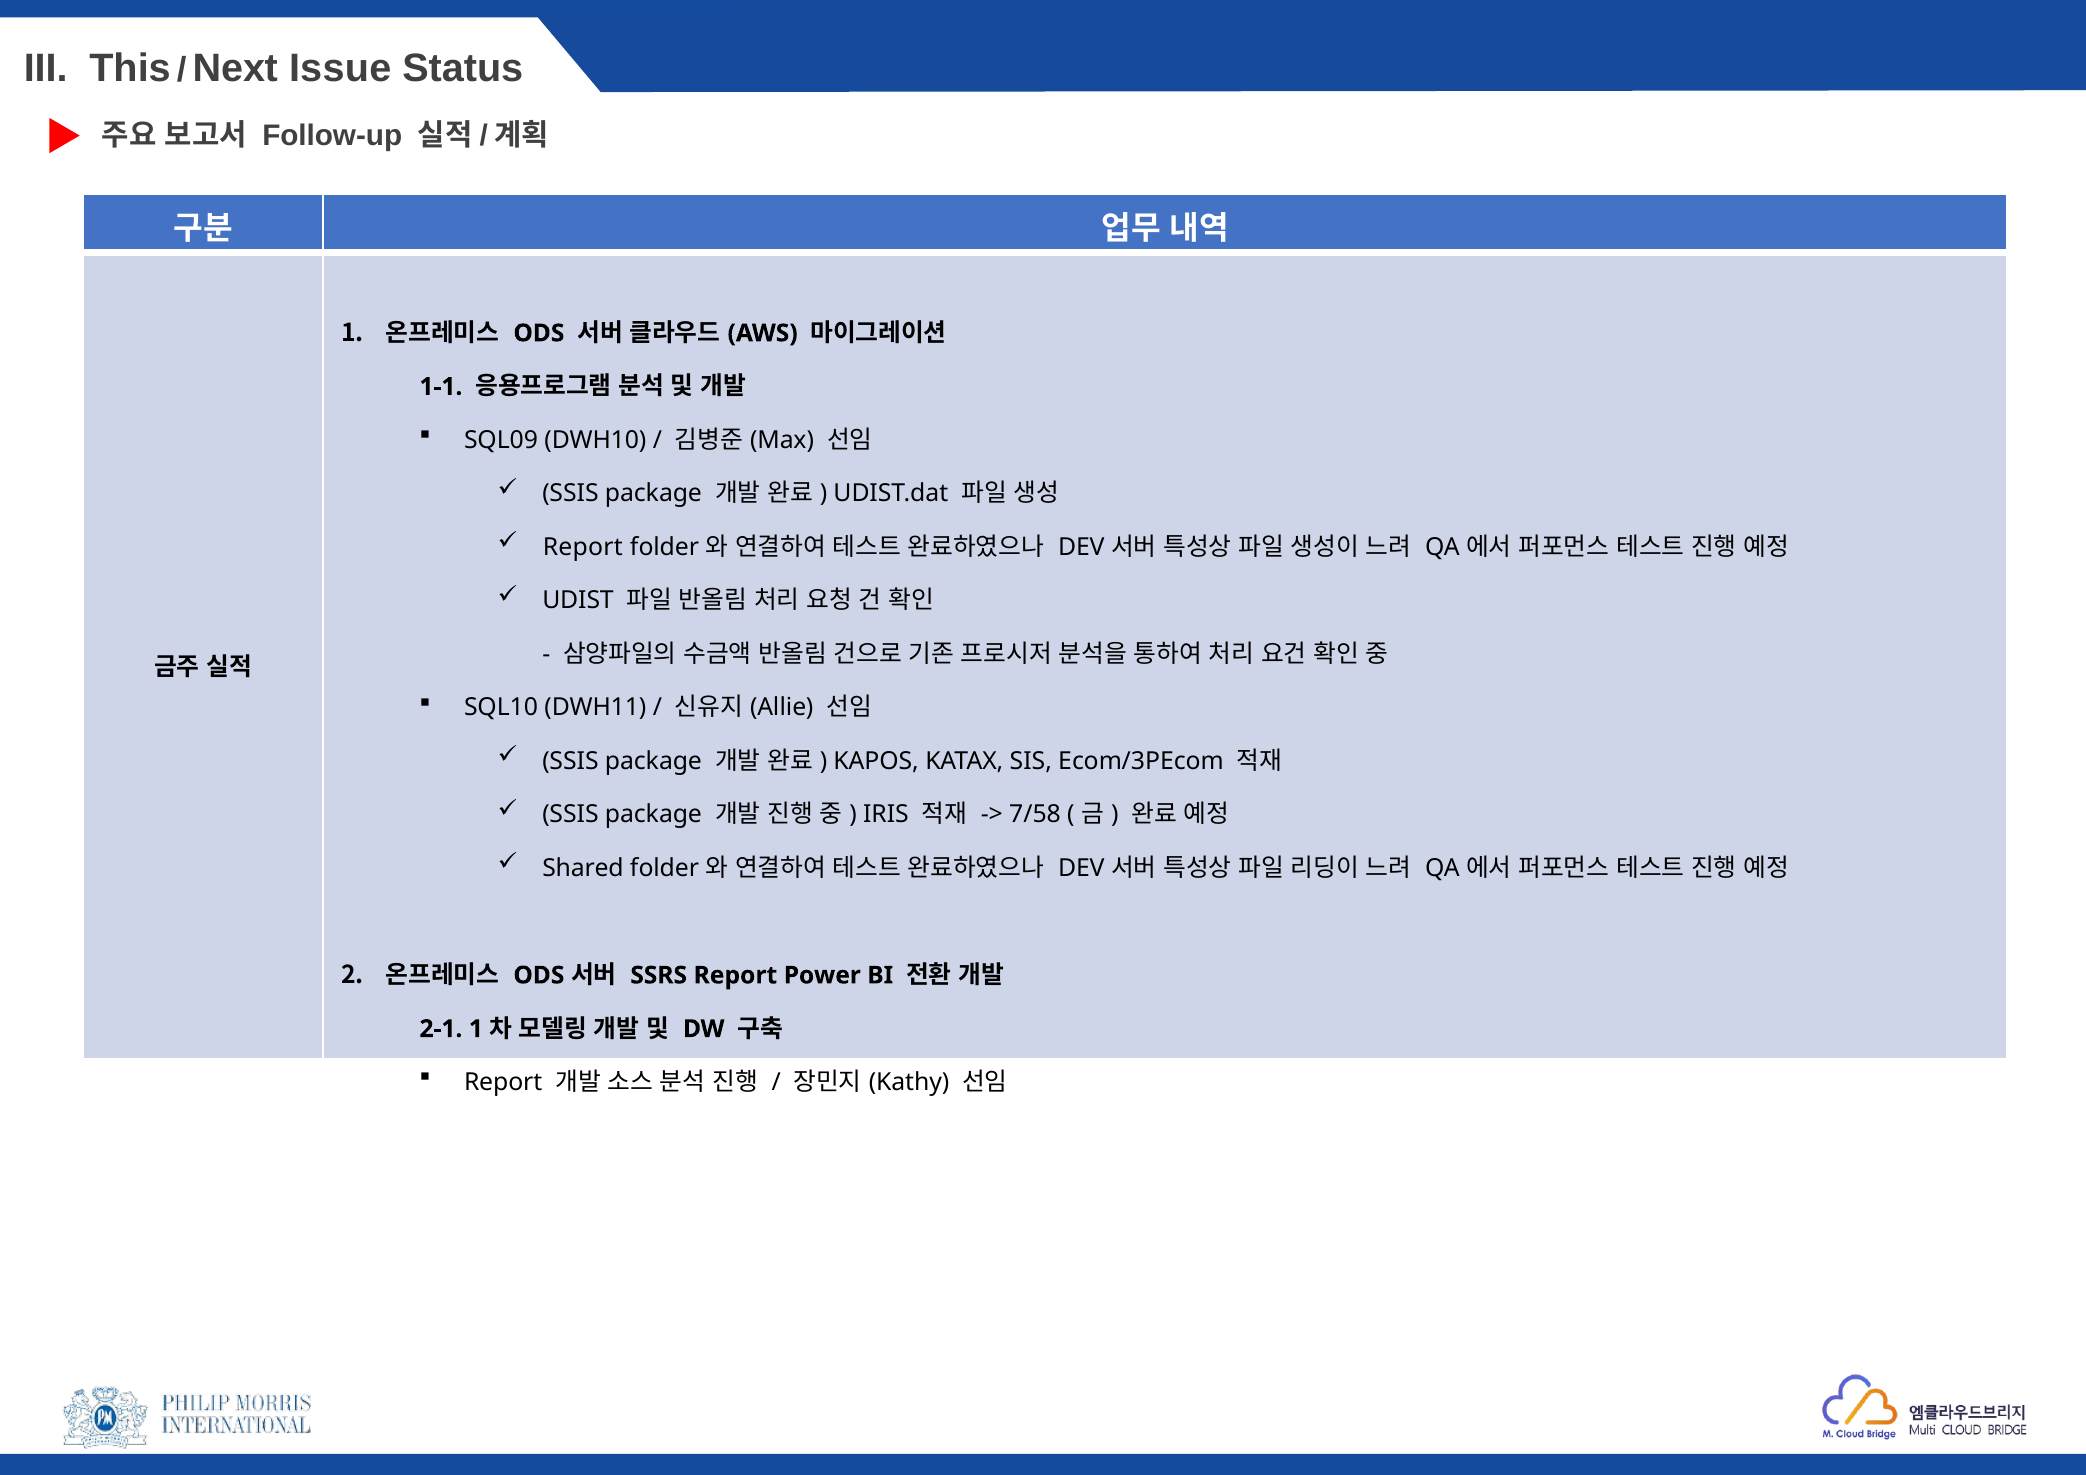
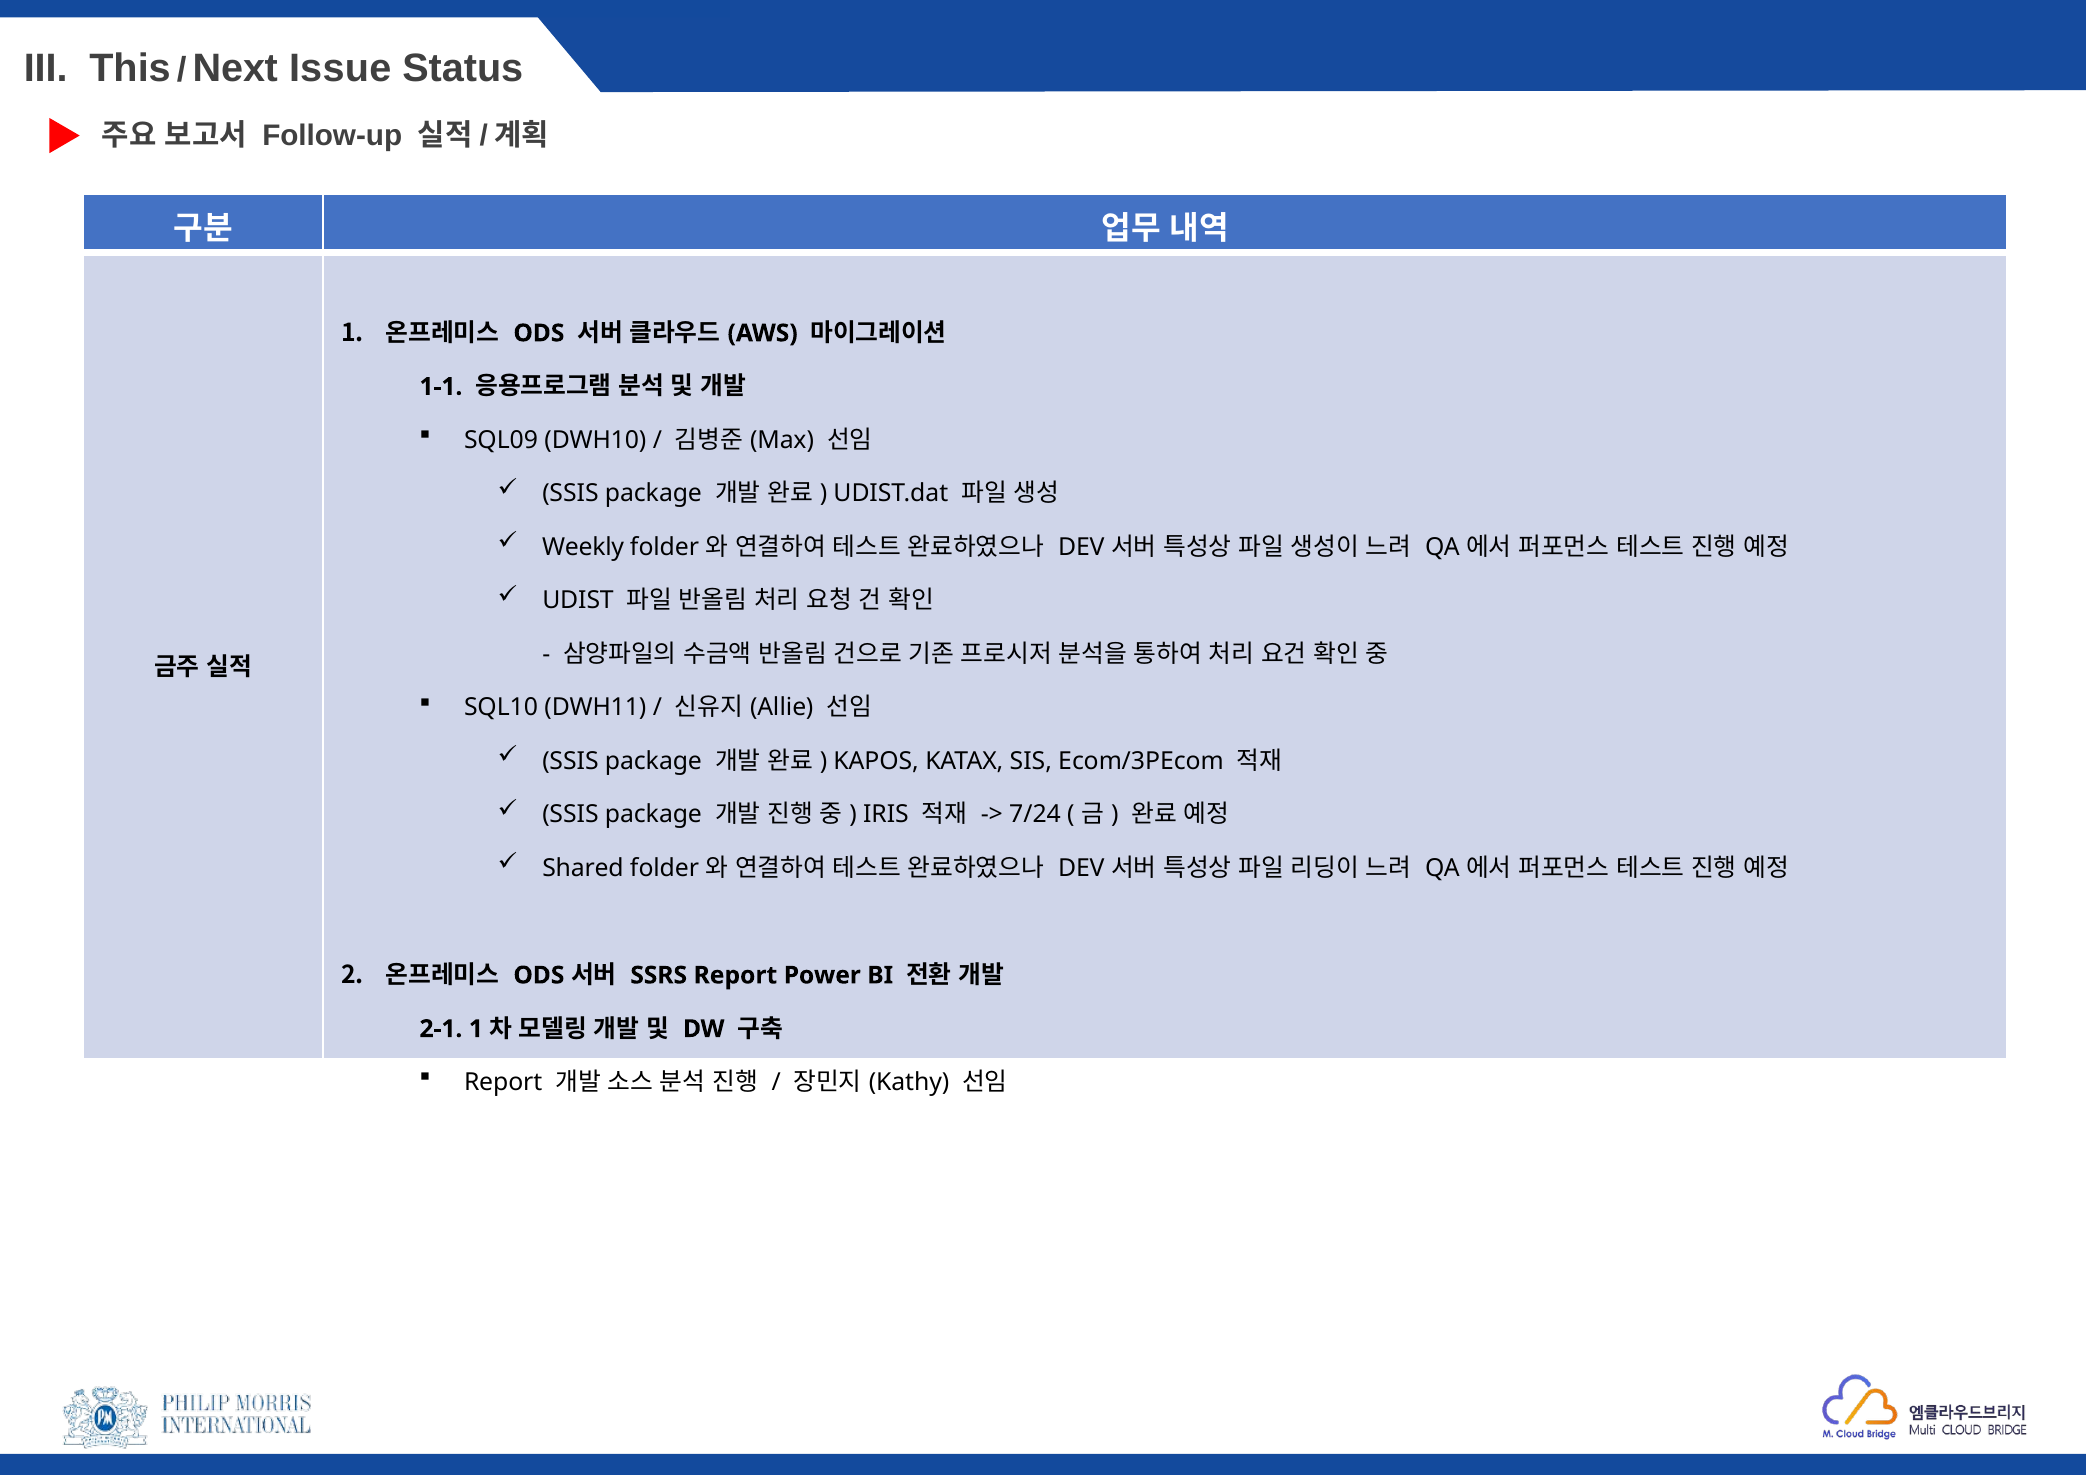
Report at (583, 547): Report -> Weekly
7/58: 7/58 -> 7/24
